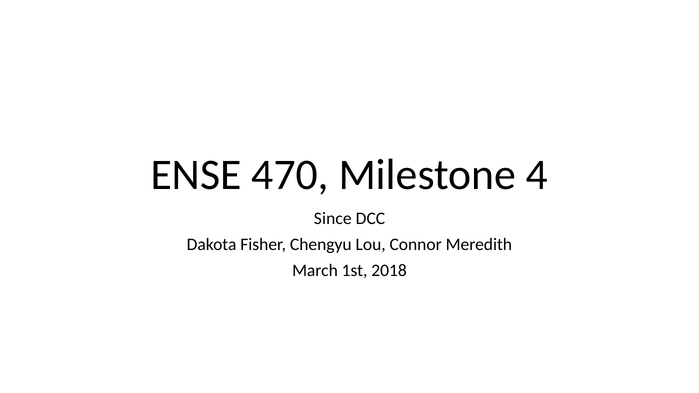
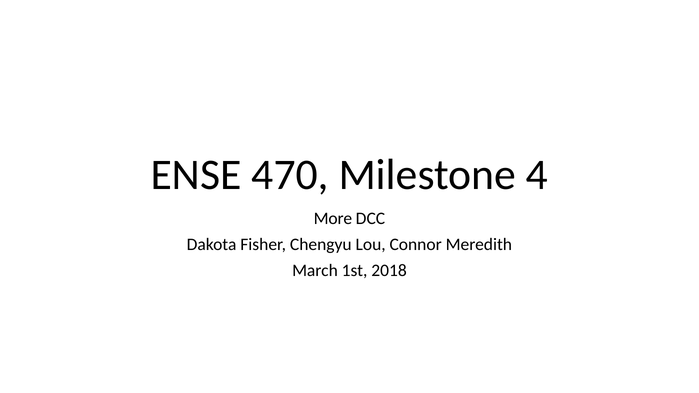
Since: Since -> More
